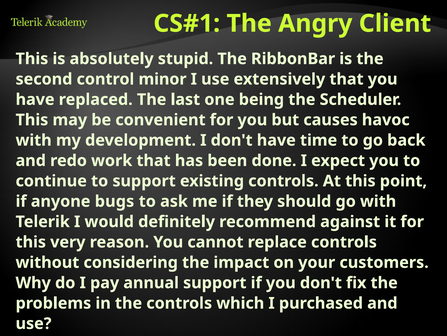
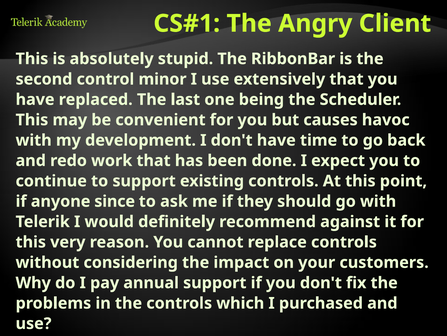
bugs: bugs -> since
